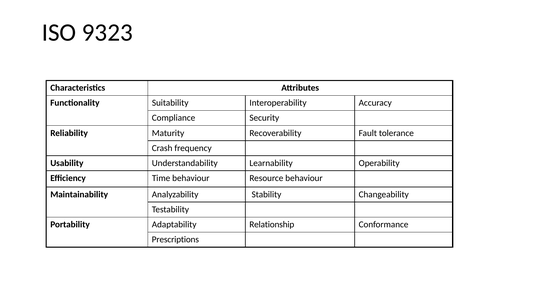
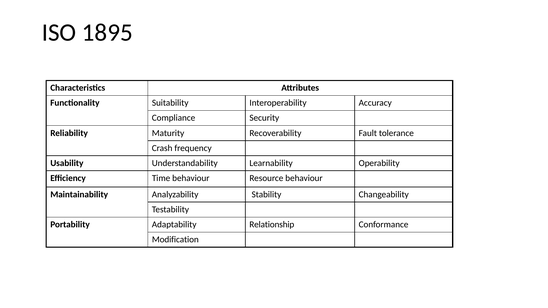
9323: 9323 -> 1895
Prescriptions: Prescriptions -> Modification
